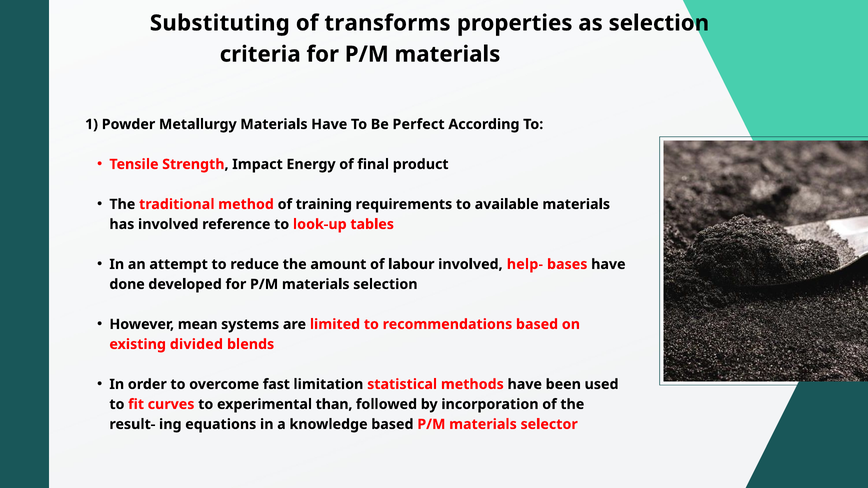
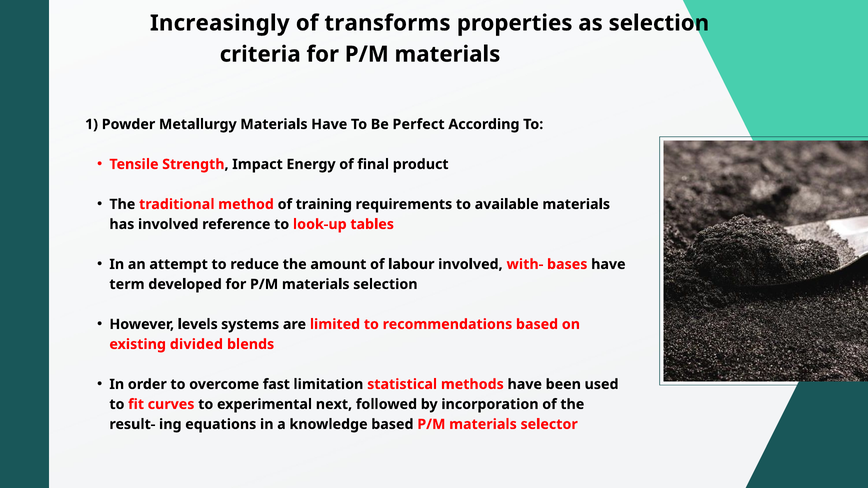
Substituting: Substituting -> Increasingly
help-: help- -> with-
done: done -> term
mean: mean -> levels
than: than -> next
